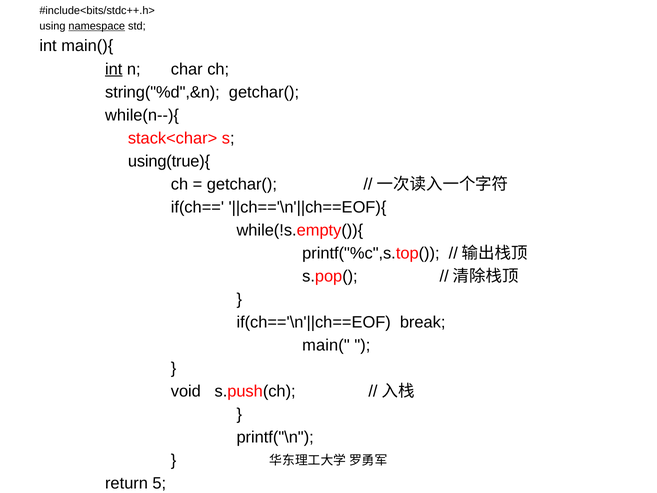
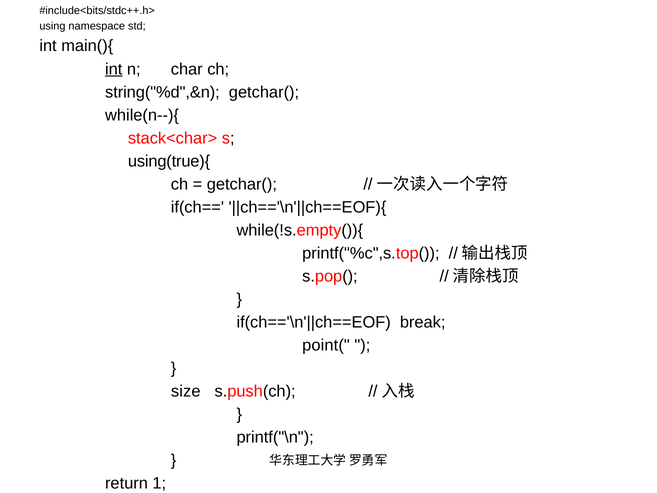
namespace underline: present -> none
main(: main( -> point(
void: void -> size
5: 5 -> 1
